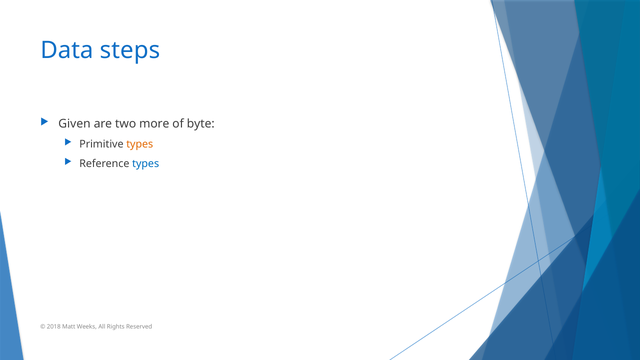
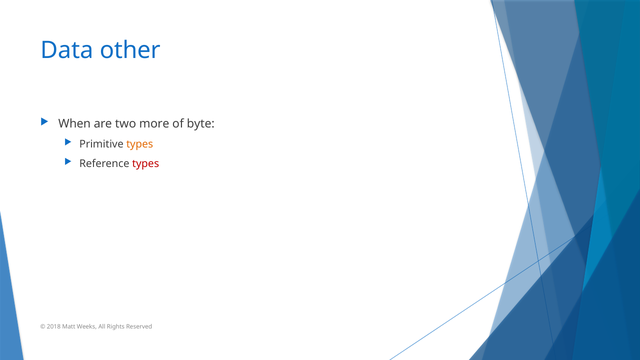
steps: steps -> other
Given: Given -> When
types at (146, 163) colour: blue -> red
